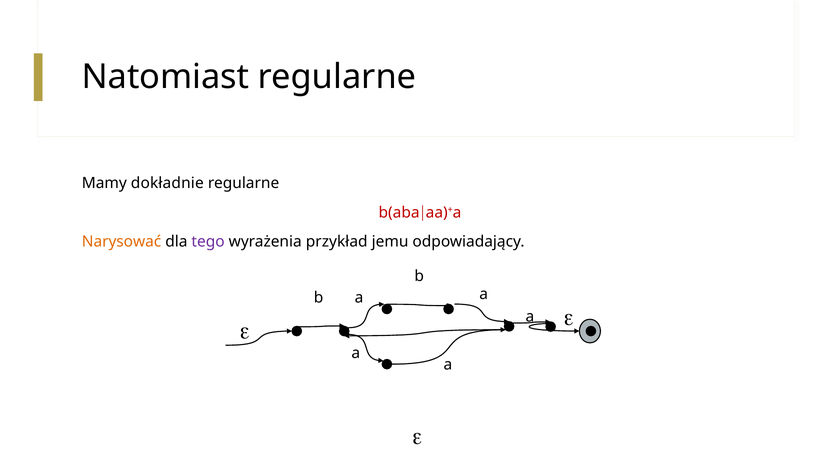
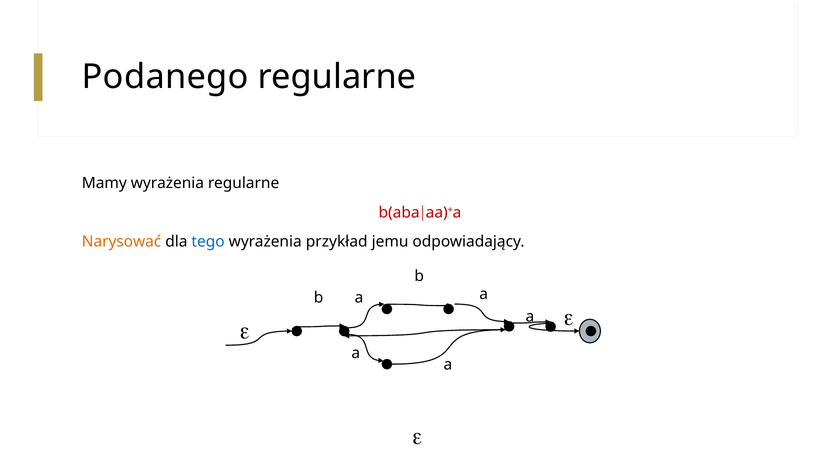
Natomiast: Natomiast -> Podanego
Mamy dokładnie: dokładnie -> wyrażenia
tego colour: purple -> blue
